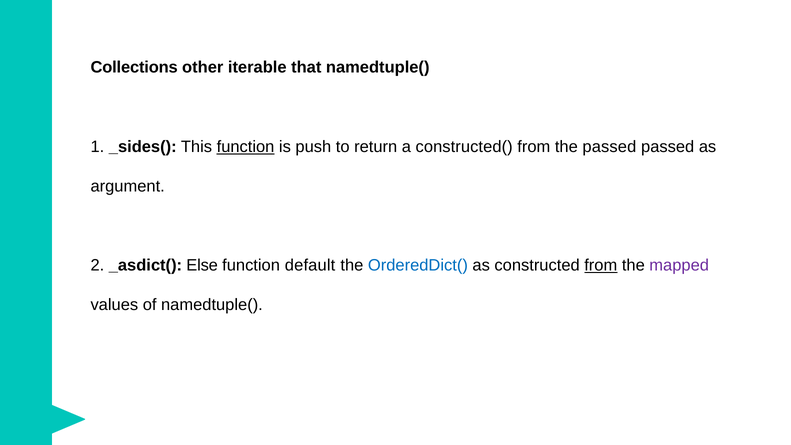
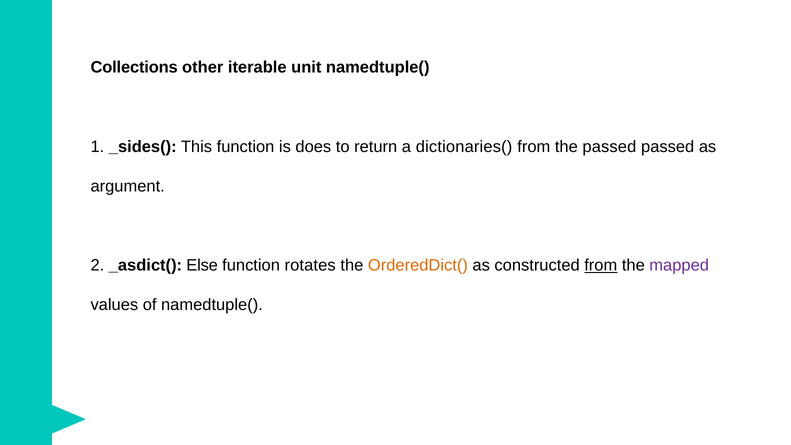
that: that -> unit
function at (246, 147) underline: present -> none
push: push -> does
constructed(: constructed( -> dictionaries(
default: default -> rotates
OrderedDict( colour: blue -> orange
